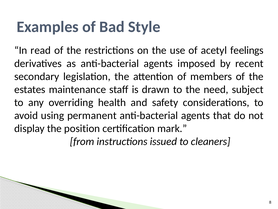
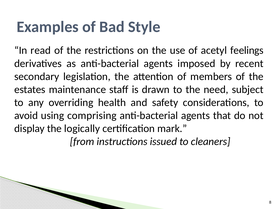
permanent: permanent -> comprising
position: position -> logically
